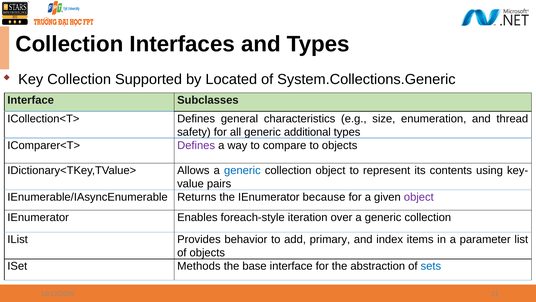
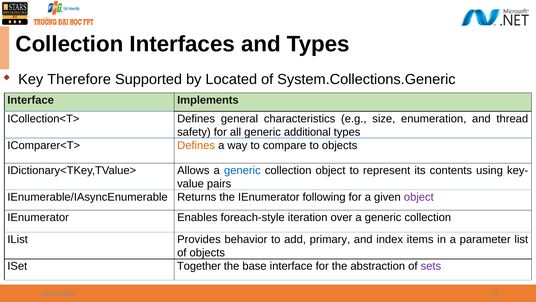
Key Collection: Collection -> Therefore
Subclasses: Subclasses -> Implements
Defines at (196, 145) colour: purple -> orange
because: because -> following
Methods: Methods -> Together
sets colour: blue -> purple
